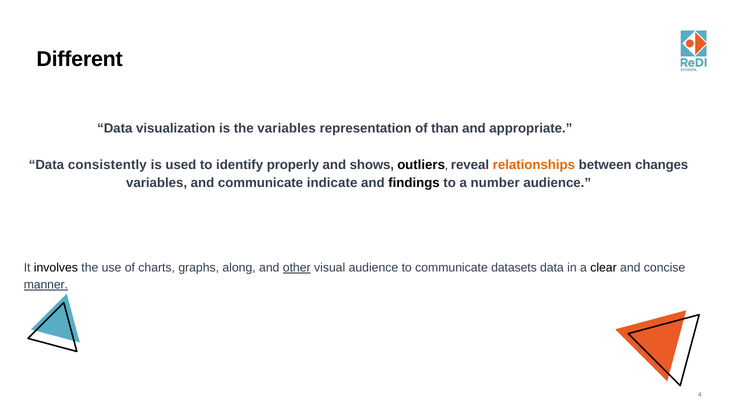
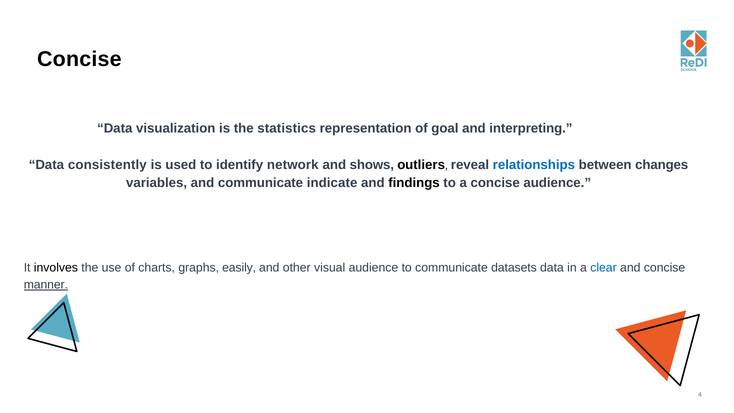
Different at (80, 59): Different -> Concise
the variables: variables -> statistics
than: than -> goal
appropriate: appropriate -> interpreting
properly: properly -> network
relationships colour: orange -> blue
a number: number -> concise
along: along -> easily
other underline: present -> none
clear colour: black -> blue
